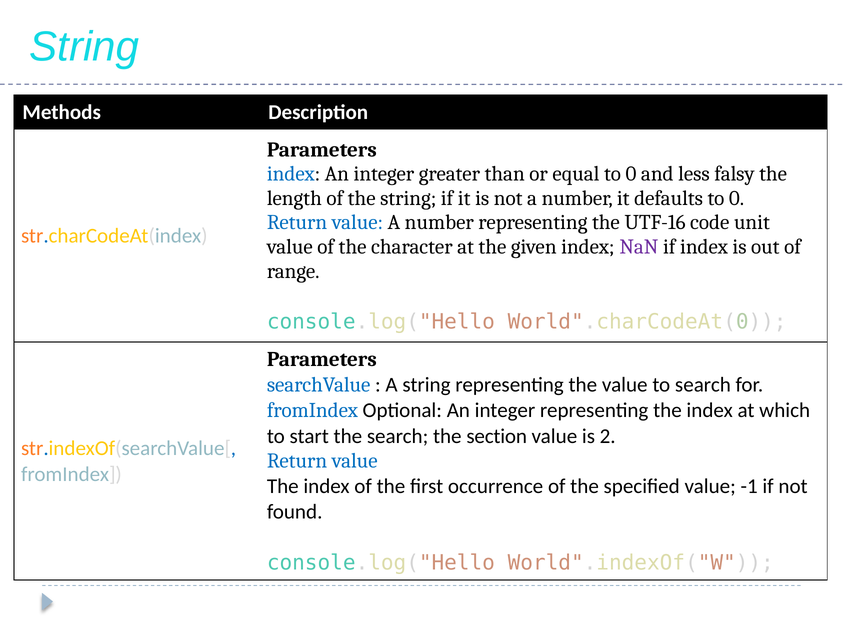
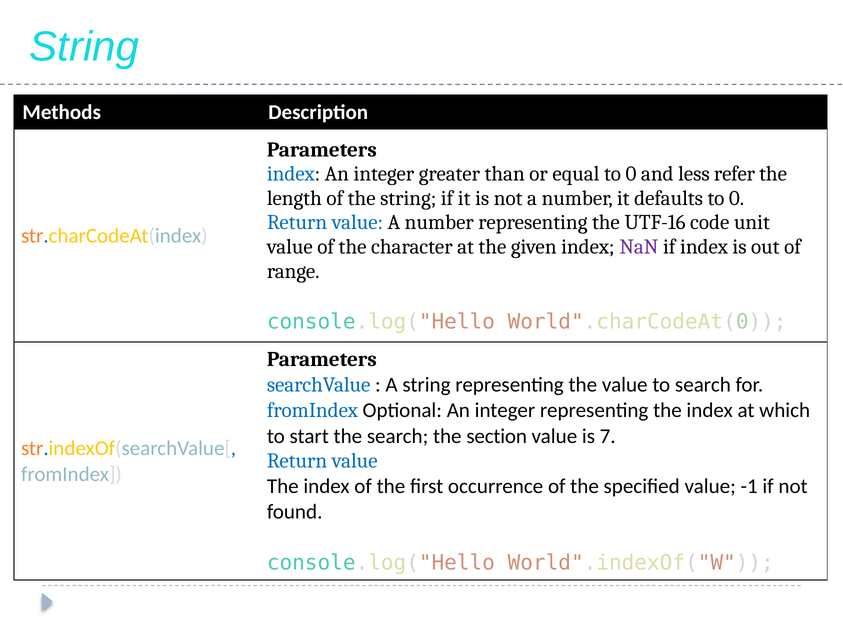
falsy: falsy -> refer
2: 2 -> 7
